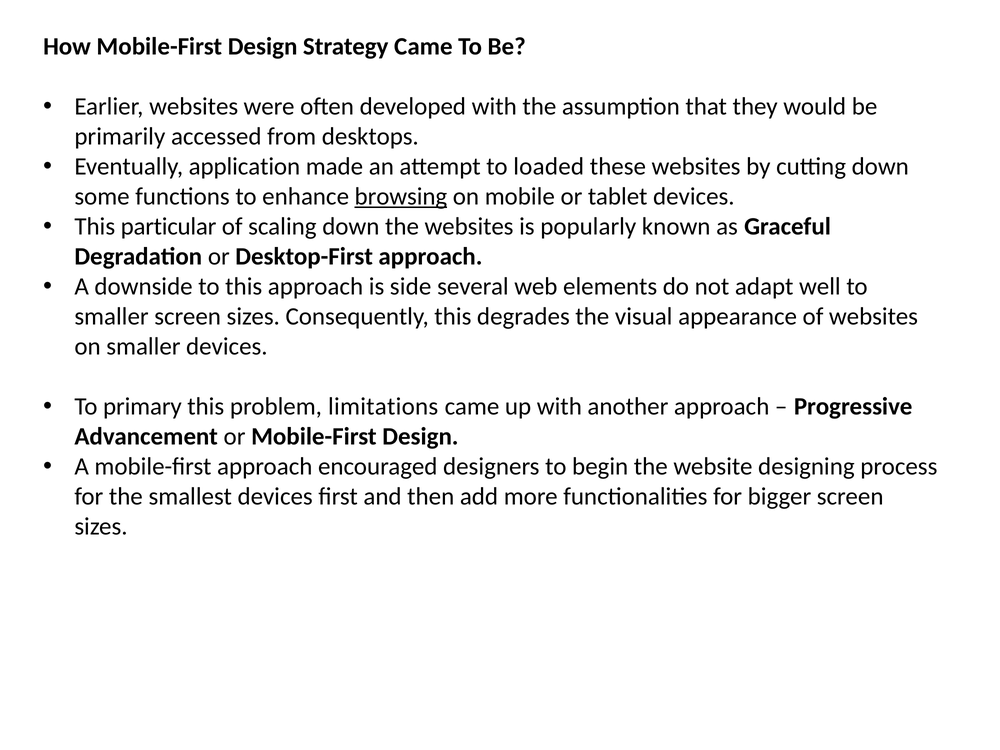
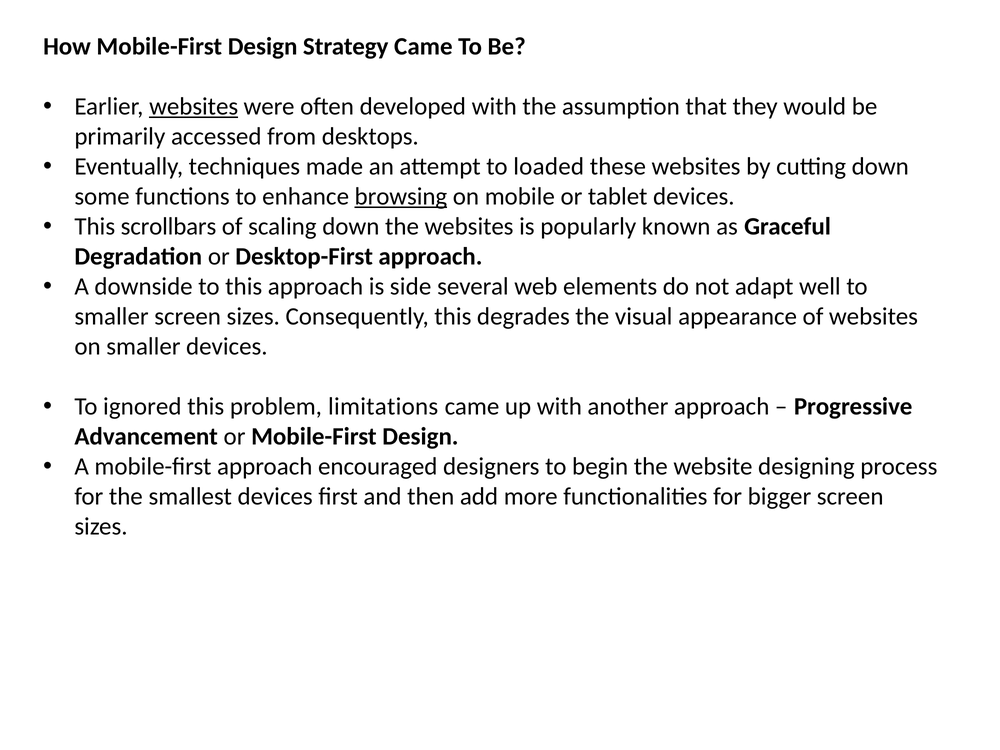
websites at (194, 107) underline: none -> present
application: application -> techniques
particular: particular -> scrollbars
primary: primary -> ignored
